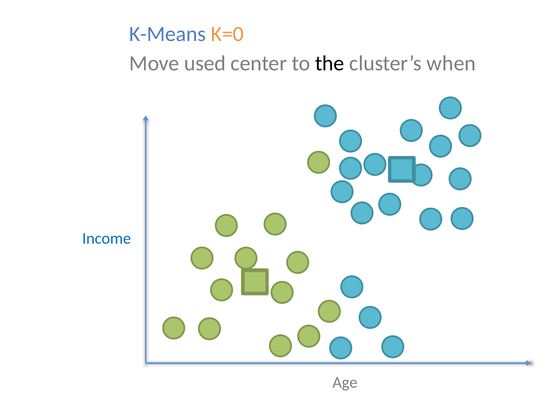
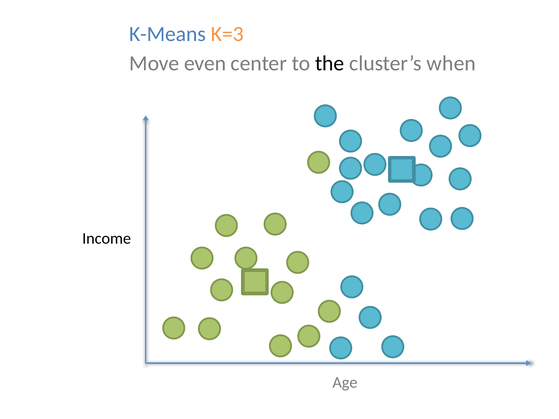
K=0: K=0 -> K=3
used: used -> even
Income colour: blue -> black
